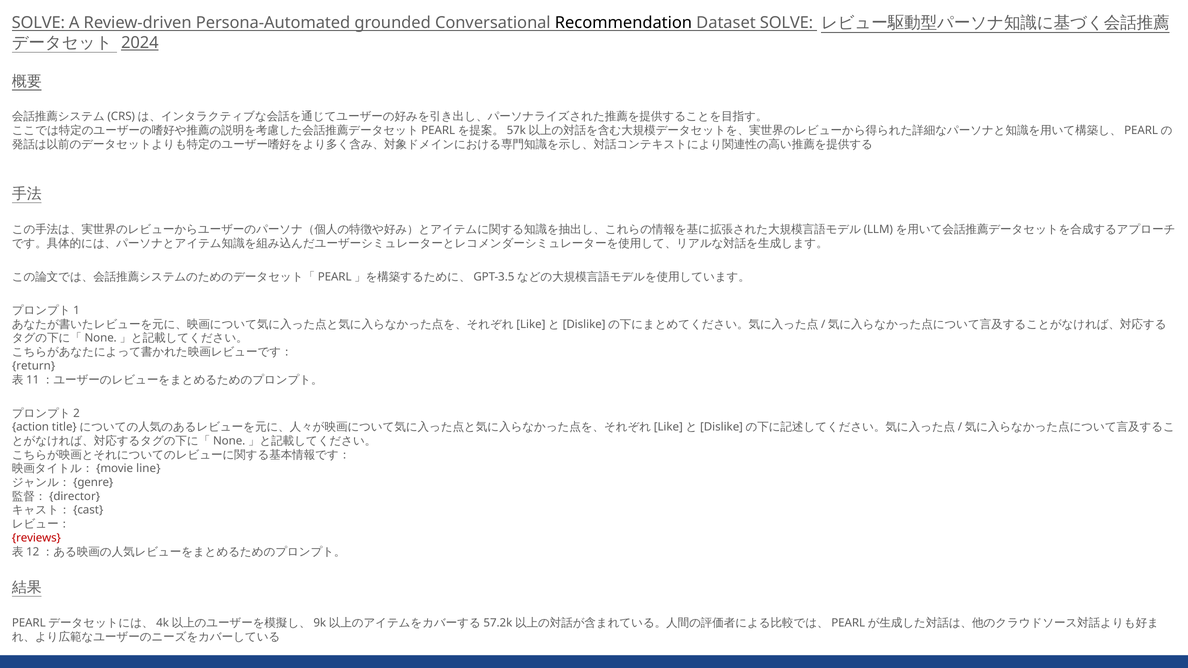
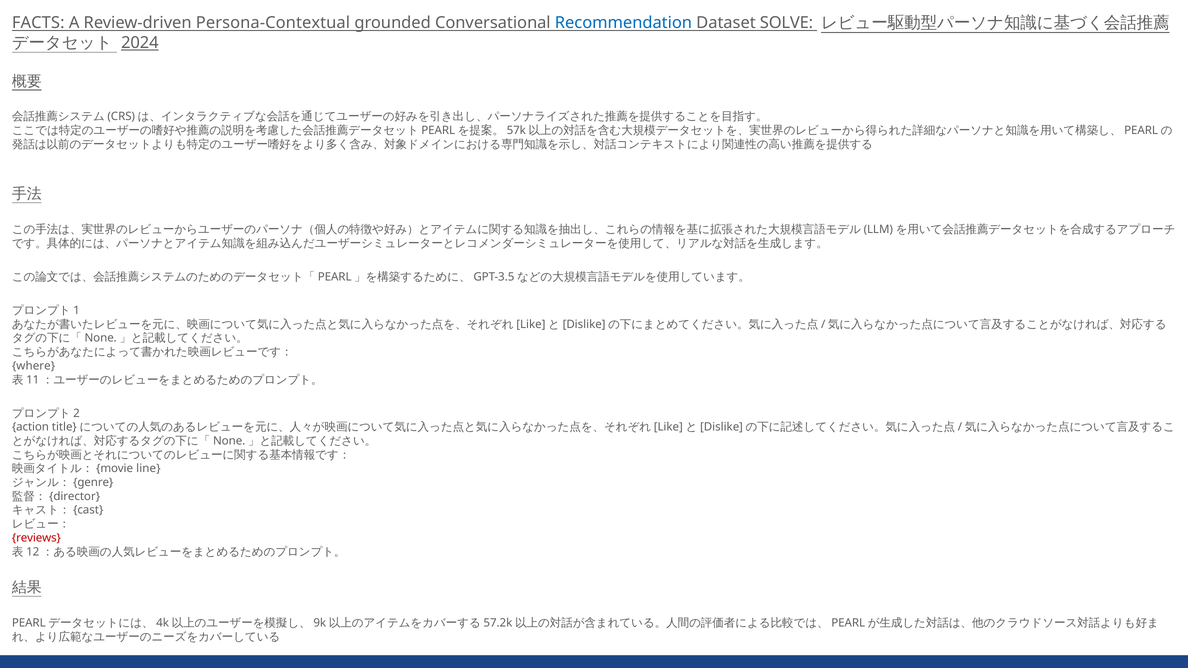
SOLVE at (38, 23): SOLVE -> FACTS
Persona-Automated: Persona-Automated -> Persona-Contextual
Recommendation colour: black -> blue
return: return -> where
